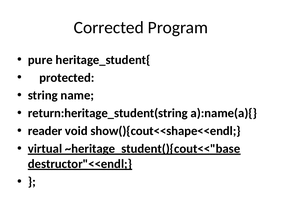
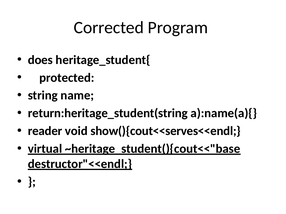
pure: pure -> does
show(){cout<<shape<<endl: show(){cout<<shape<<endl -> show(){cout<<serves<<endl
